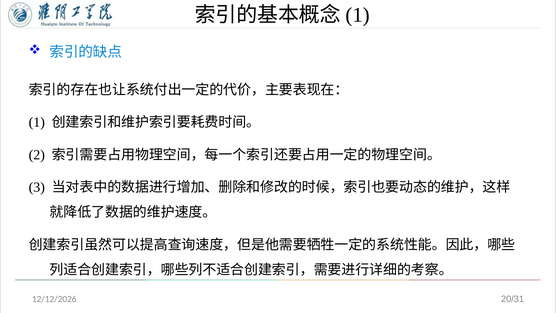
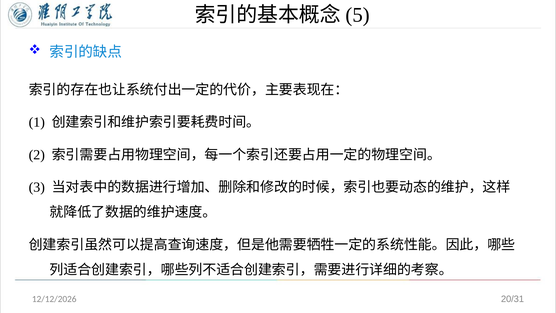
1 at (358, 15): 1 -> 5
